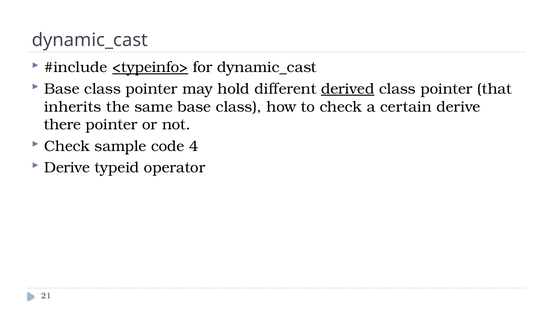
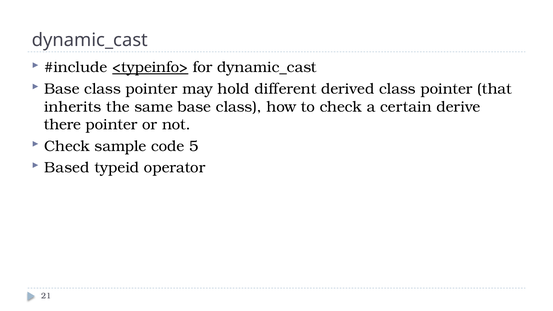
derived underline: present -> none
4: 4 -> 5
Derive at (67, 168): Derive -> Based
